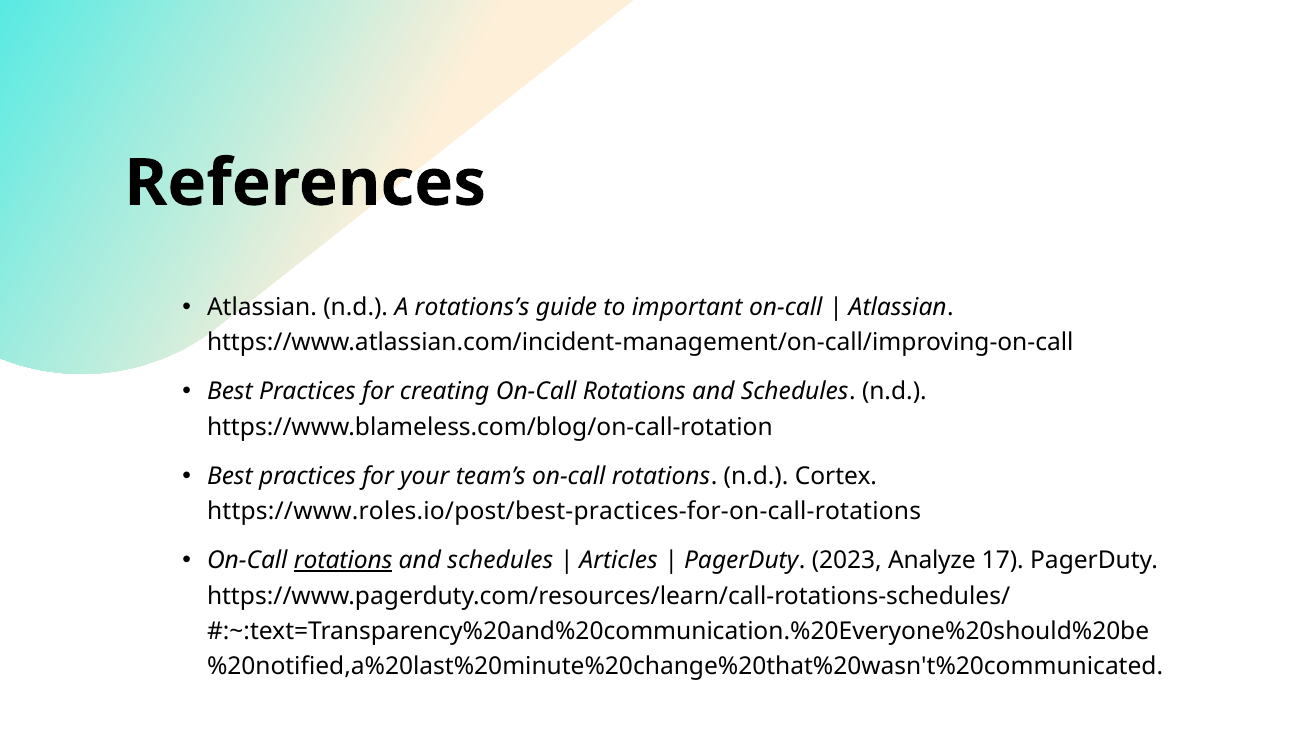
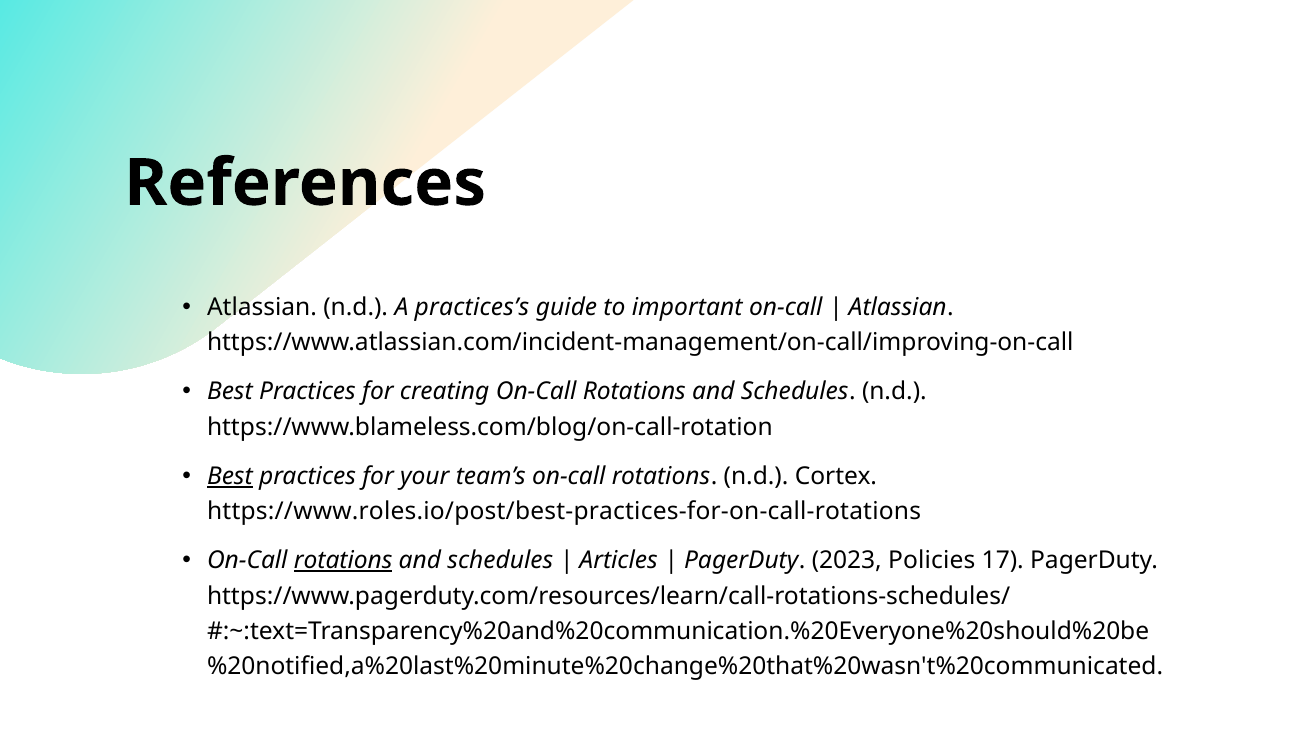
rotations’s: rotations’s -> practices’s
Best at (230, 476) underline: none -> present
Analyze: Analyze -> Policies
